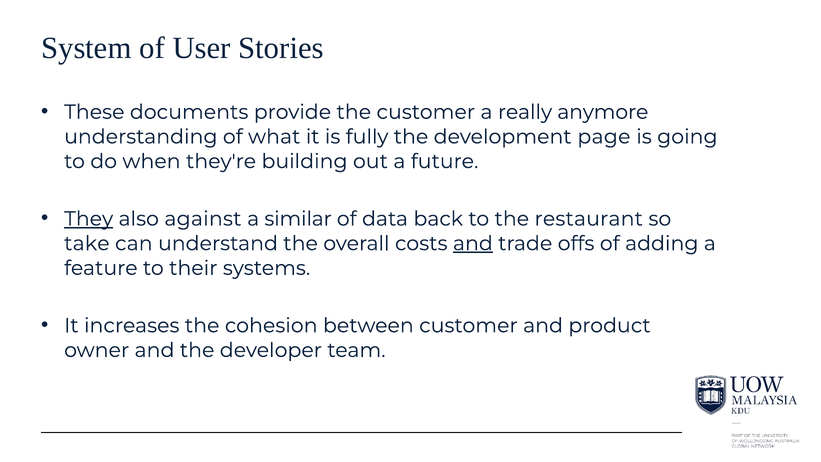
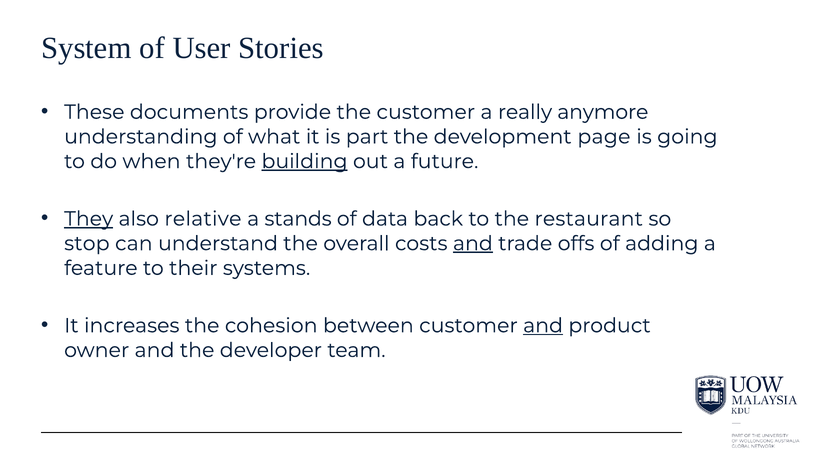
fully: fully -> part
building underline: none -> present
against: against -> relative
similar: similar -> stands
take: take -> stop
and at (543, 325) underline: none -> present
